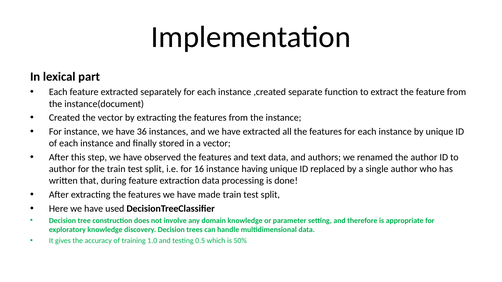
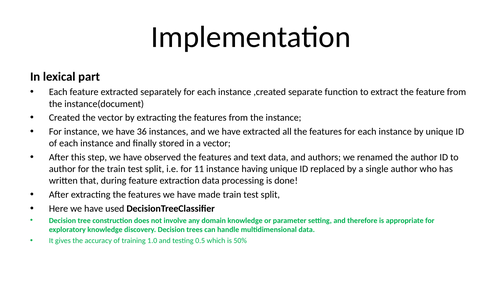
16: 16 -> 11
